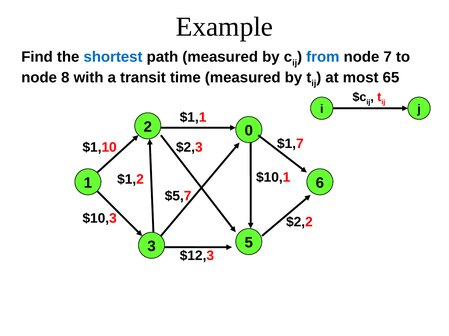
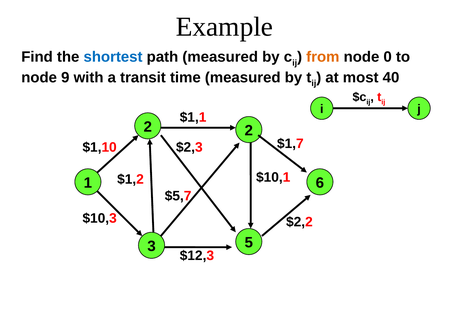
from colour: blue -> orange
7: 7 -> 0
8: 8 -> 9
65: 65 -> 40
2 0: 0 -> 2
